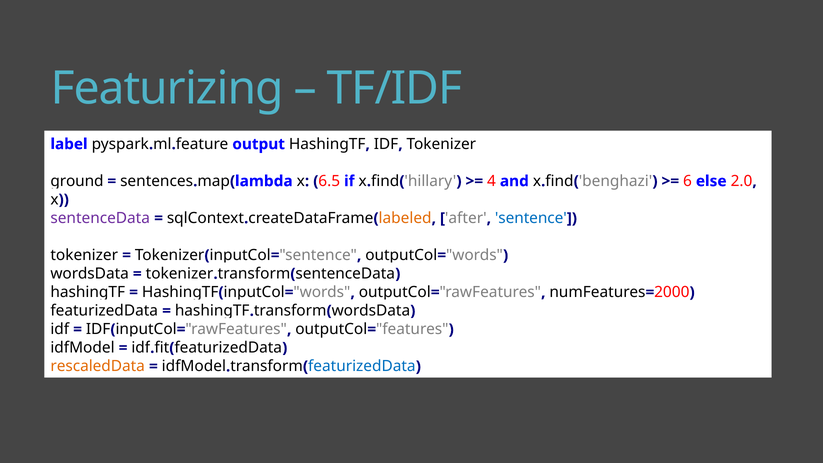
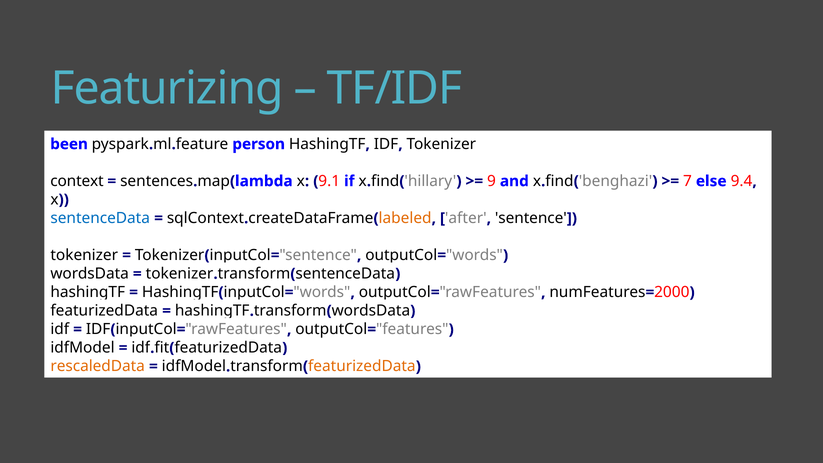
label: label -> been
output: output -> person
ground: ground -> context
6.5: 6.5 -> 9.1
4: 4 -> 9
6: 6 -> 7
2.0: 2.0 -> 9.4
sentenceData at (100, 218) colour: purple -> blue
sentence at (531, 218) colour: blue -> black
featurizedData at (362, 366) colour: blue -> orange
